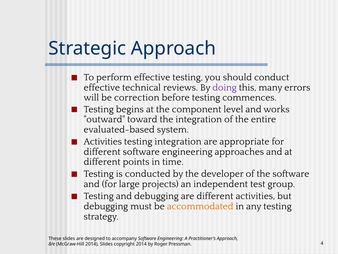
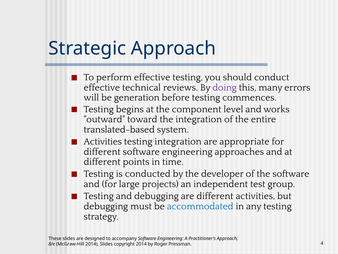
correction: correction -> generation
evaluated-based: evaluated-based -> translated-based
accommodated colour: orange -> blue
